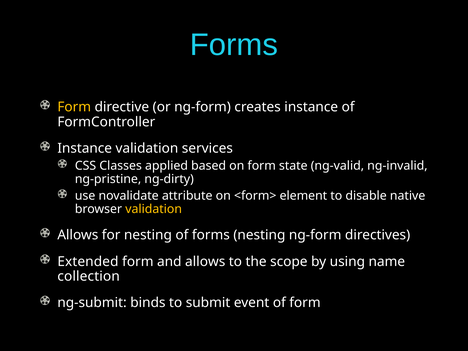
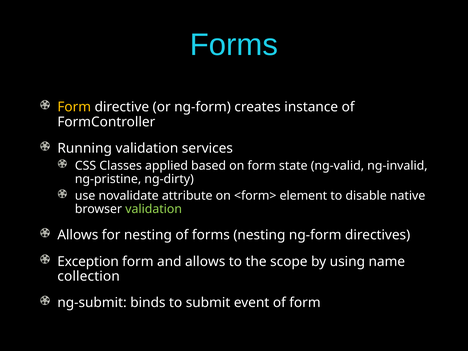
Instance at (85, 148): Instance -> Running
validation at (154, 209) colour: yellow -> light green
Extended: Extended -> Exception
